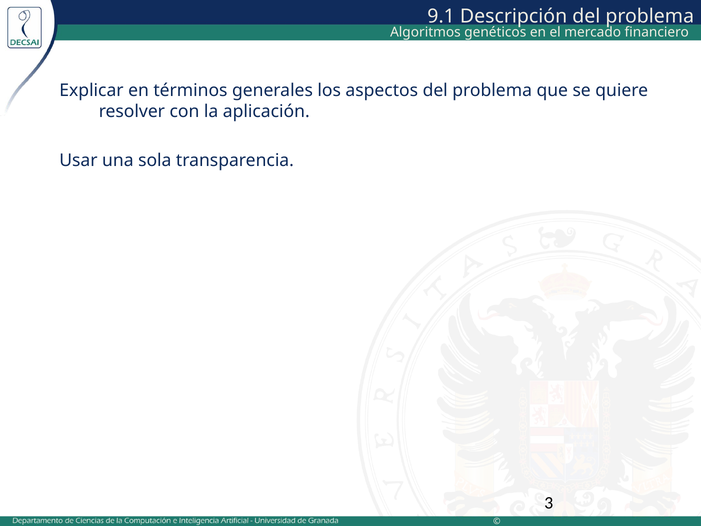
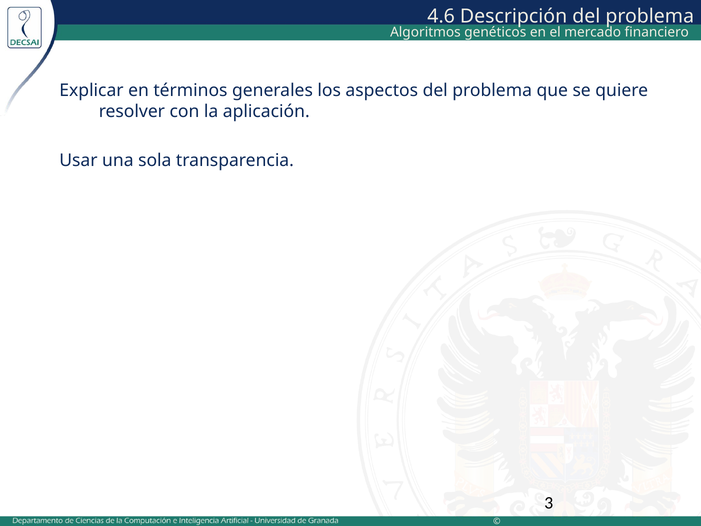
9.1: 9.1 -> 4.6
